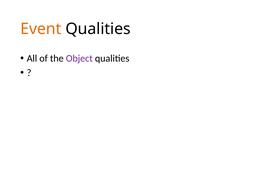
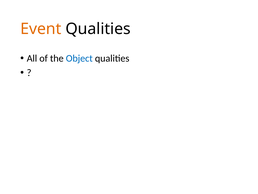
Object colour: purple -> blue
